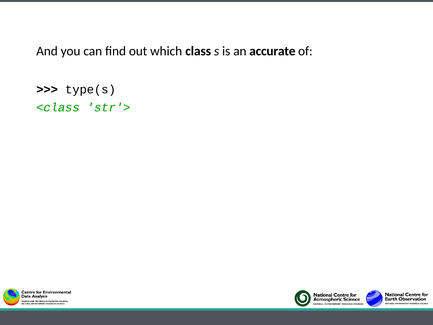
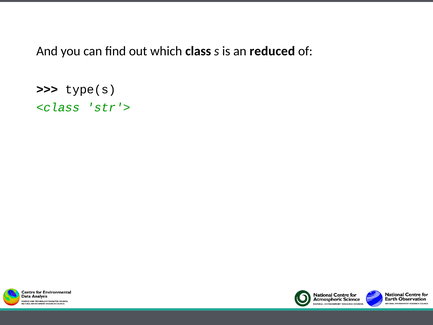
accurate: accurate -> reduced
